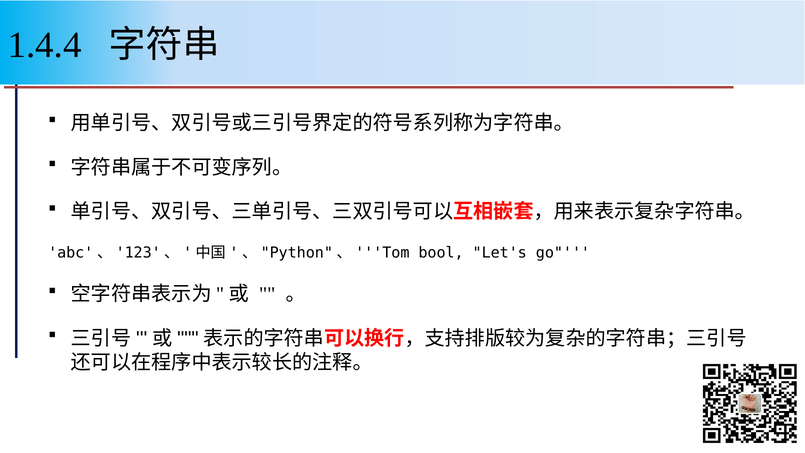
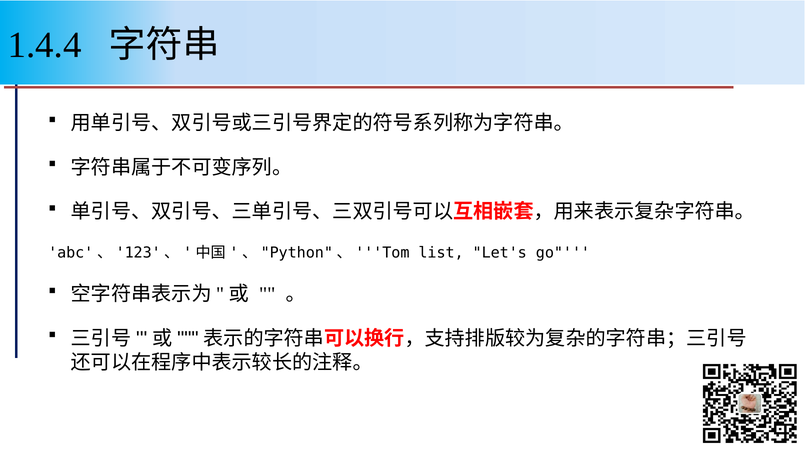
bool: bool -> list
